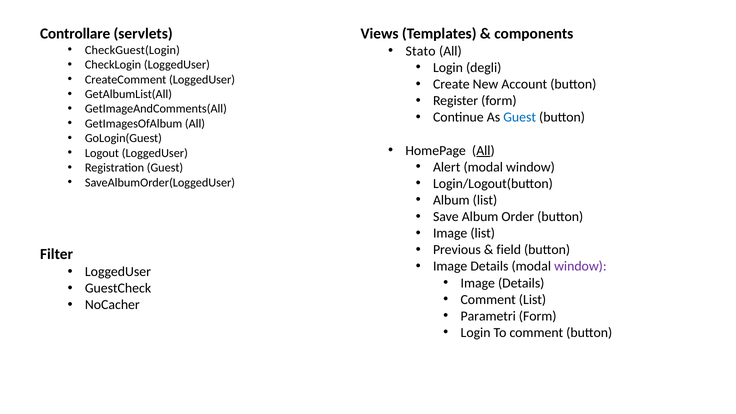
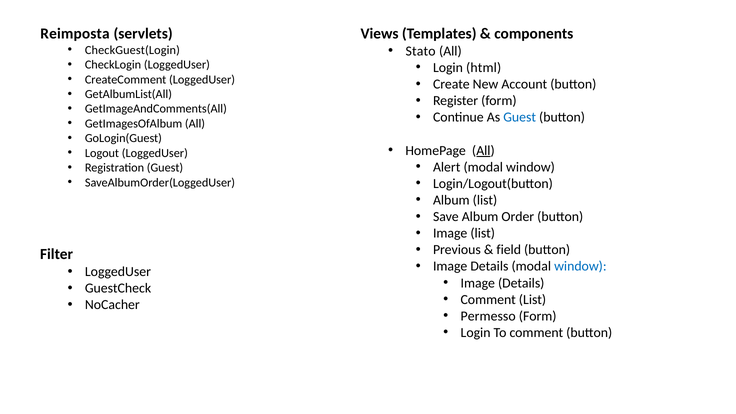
Controllare: Controllare -> Reimposta
degli: degli -> html
window at (580, 266) colour: purple -> blue
Parametri: Parametri -> Permesso
